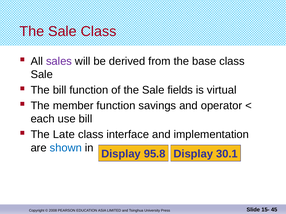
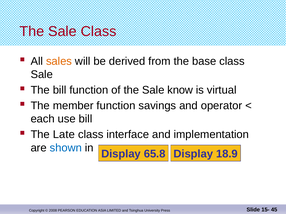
sales colour: purple -> orange
fields: fields -> know
95.8: 95.8 -> 65.8
30.1: 30.1 -> 18.9
